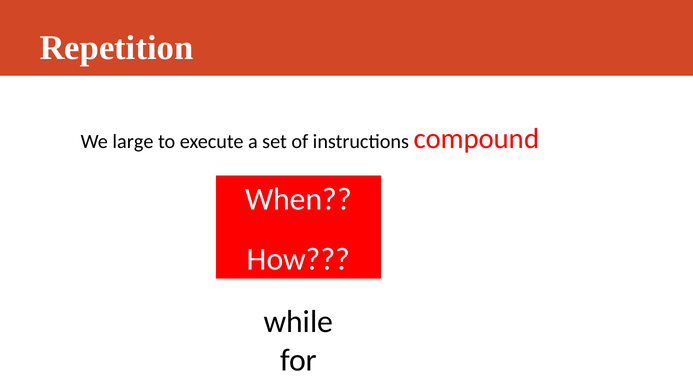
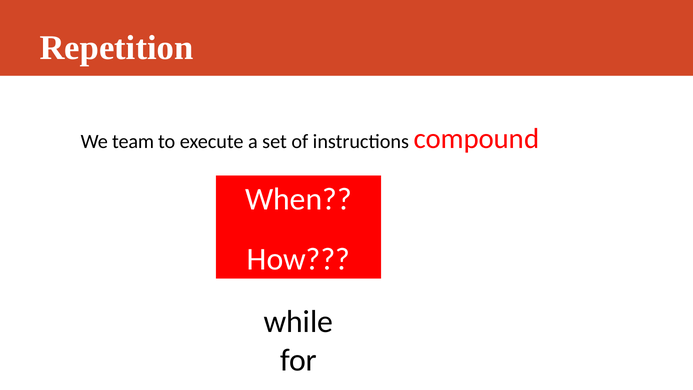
large: large -> team
